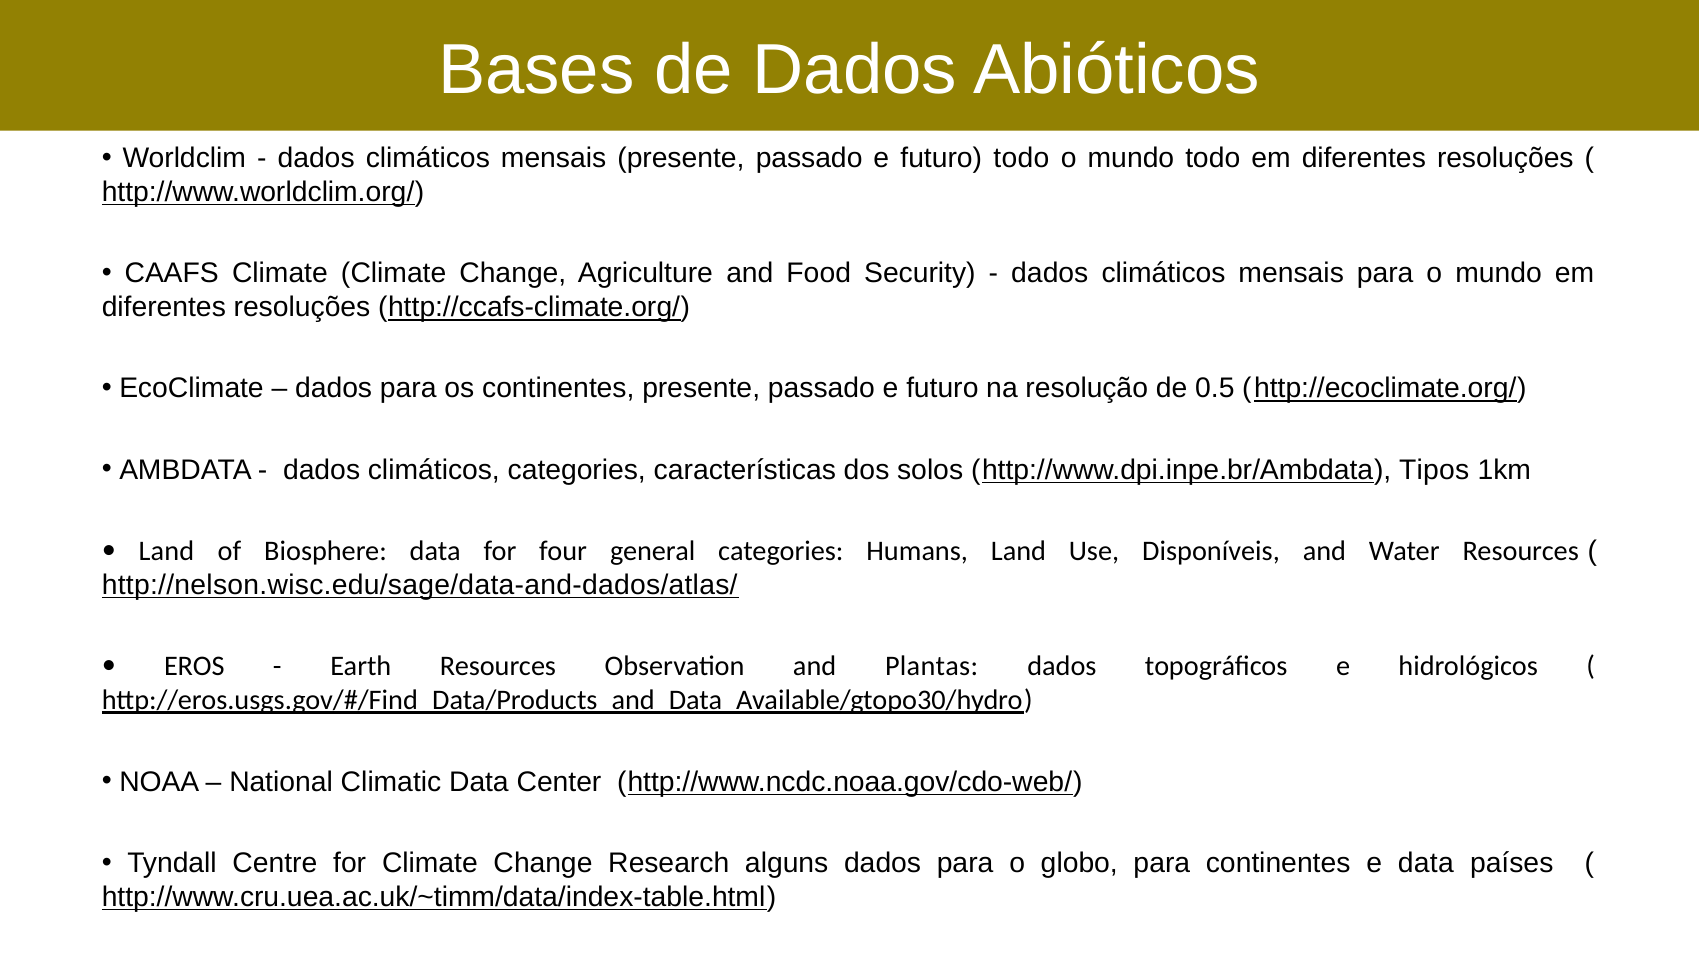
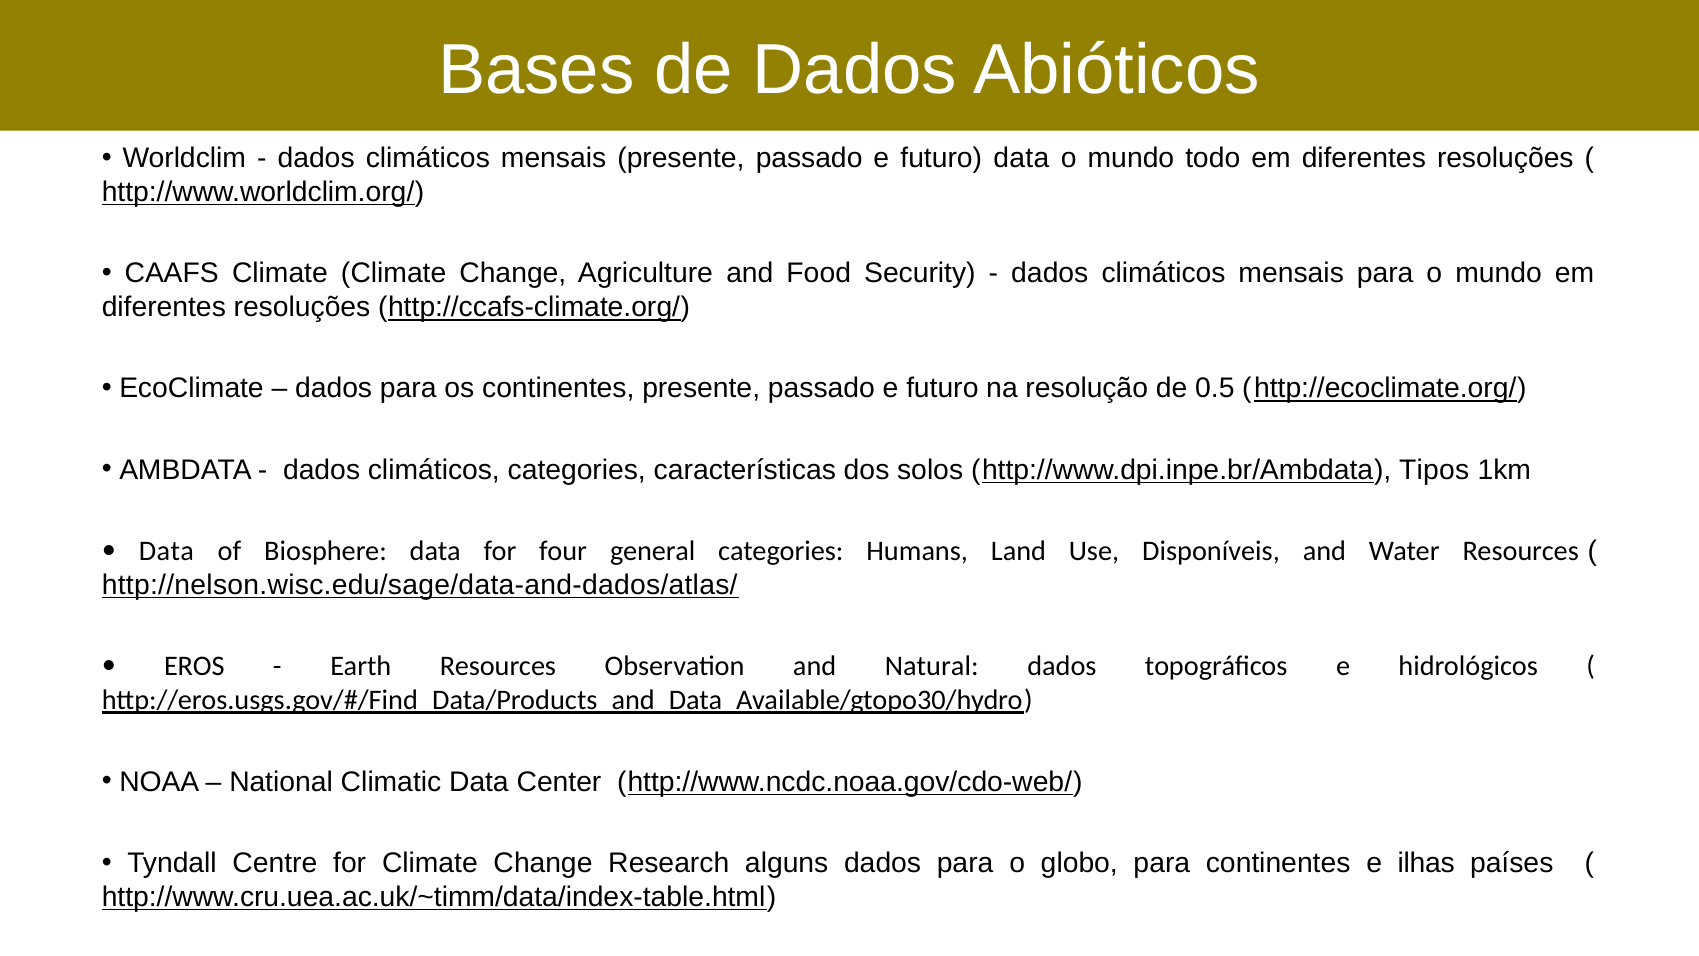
futuro todo: todo -> data
Land at (166, 551): Land -> Data
Plantas: Plantas -> Natural
e data: data -> ilhas
